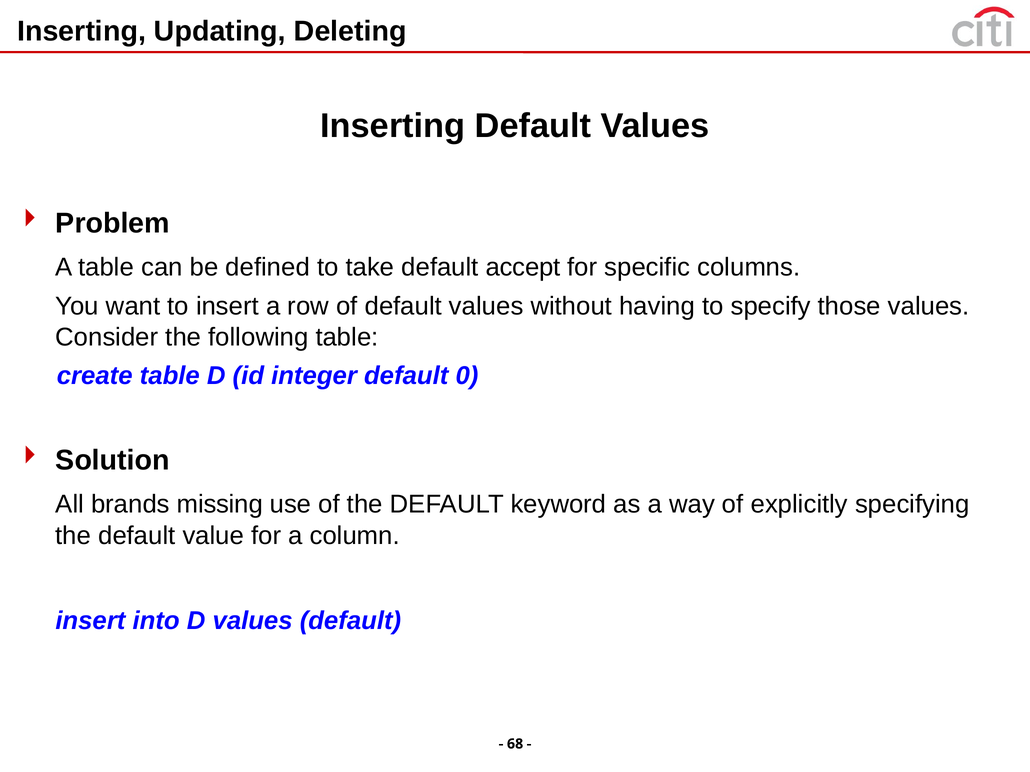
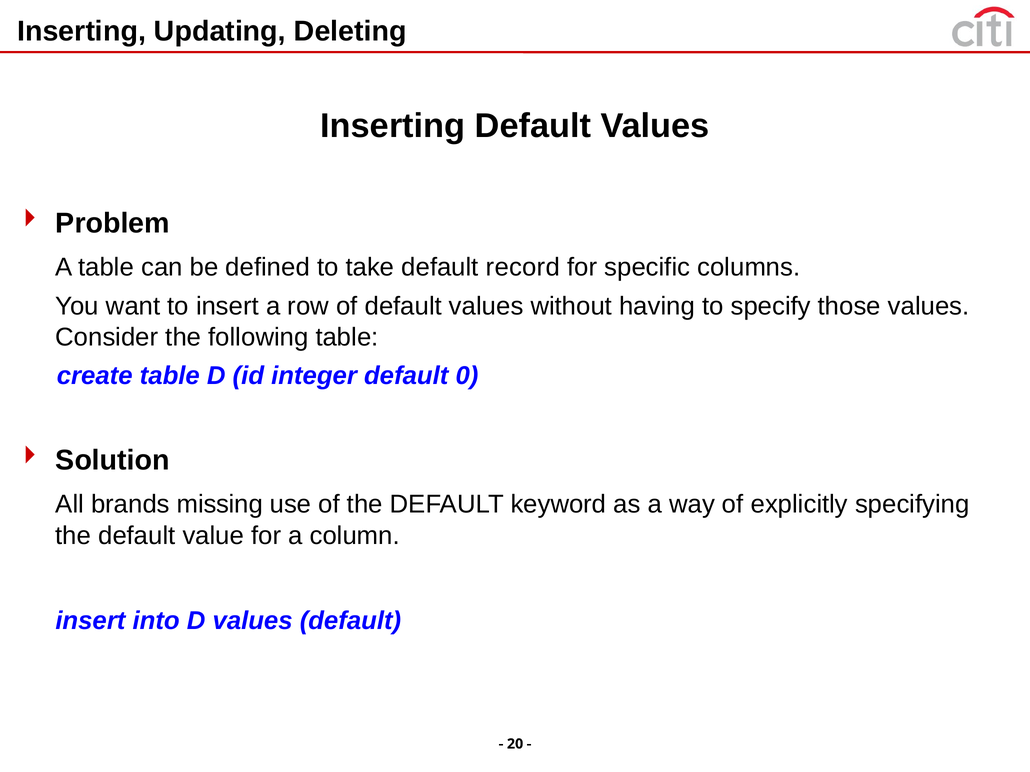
accept: accept -> record
68: 68 -> 20
